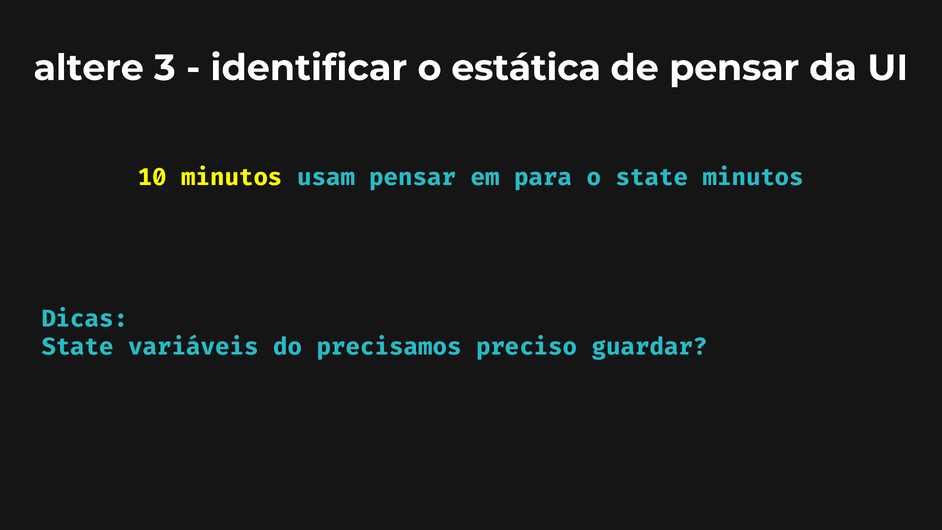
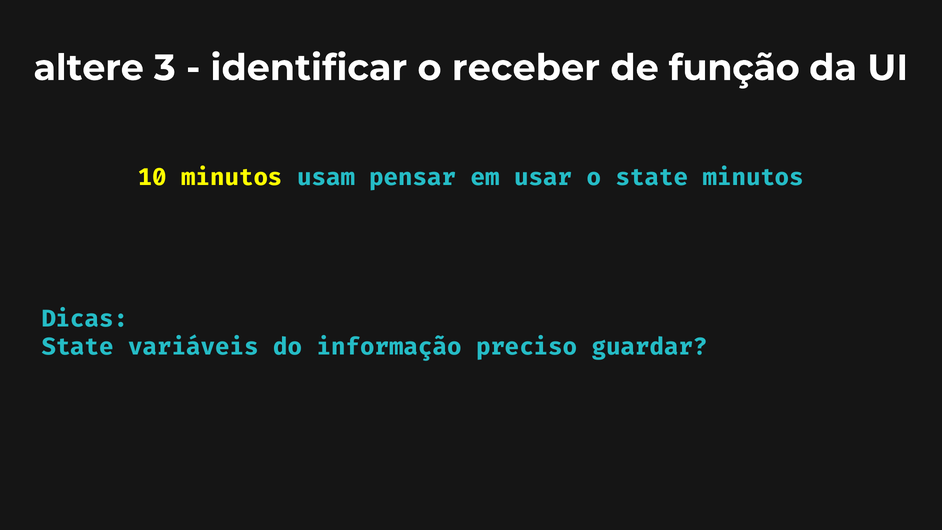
estática: estática -> receber
de pensar: pensar -> função
para: para -> usar
precisamos: precisamos -> informação
